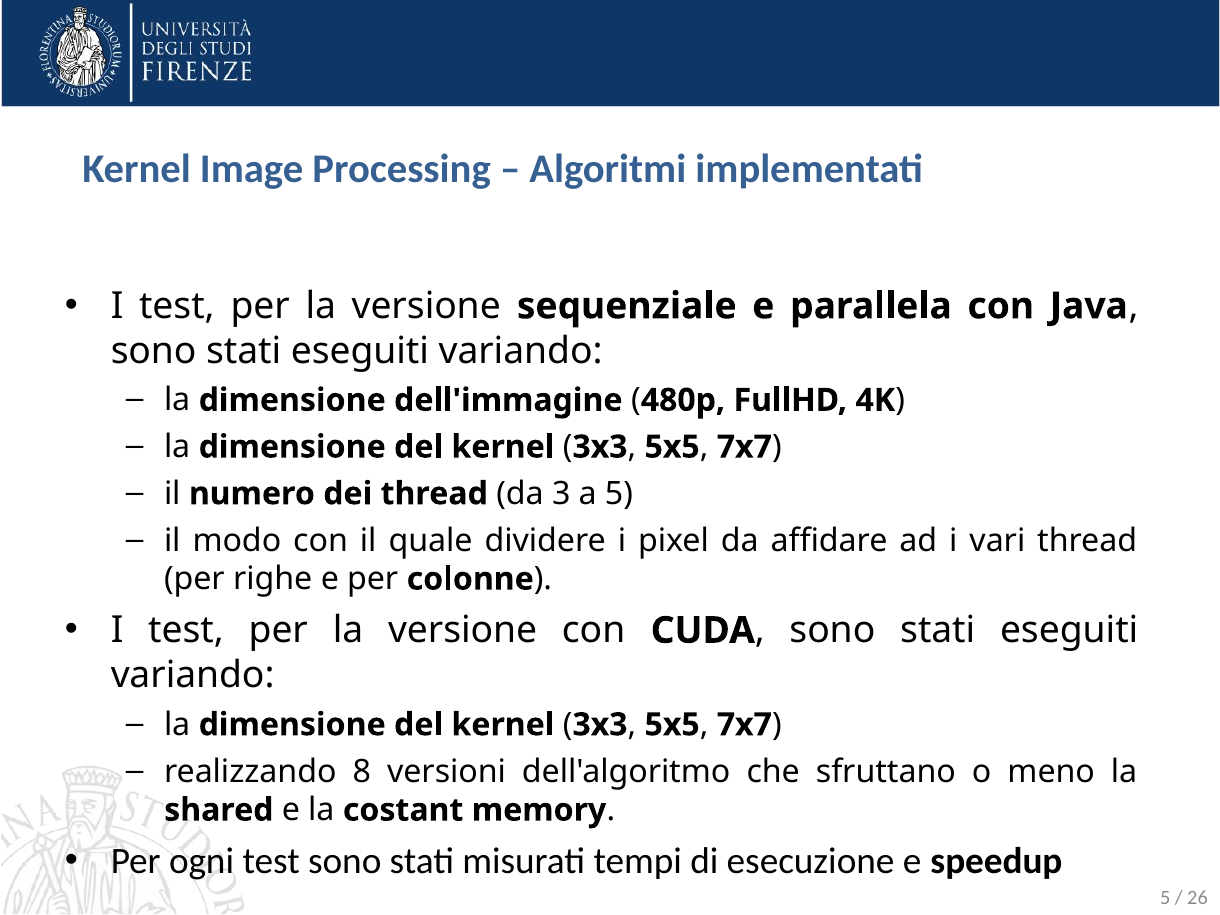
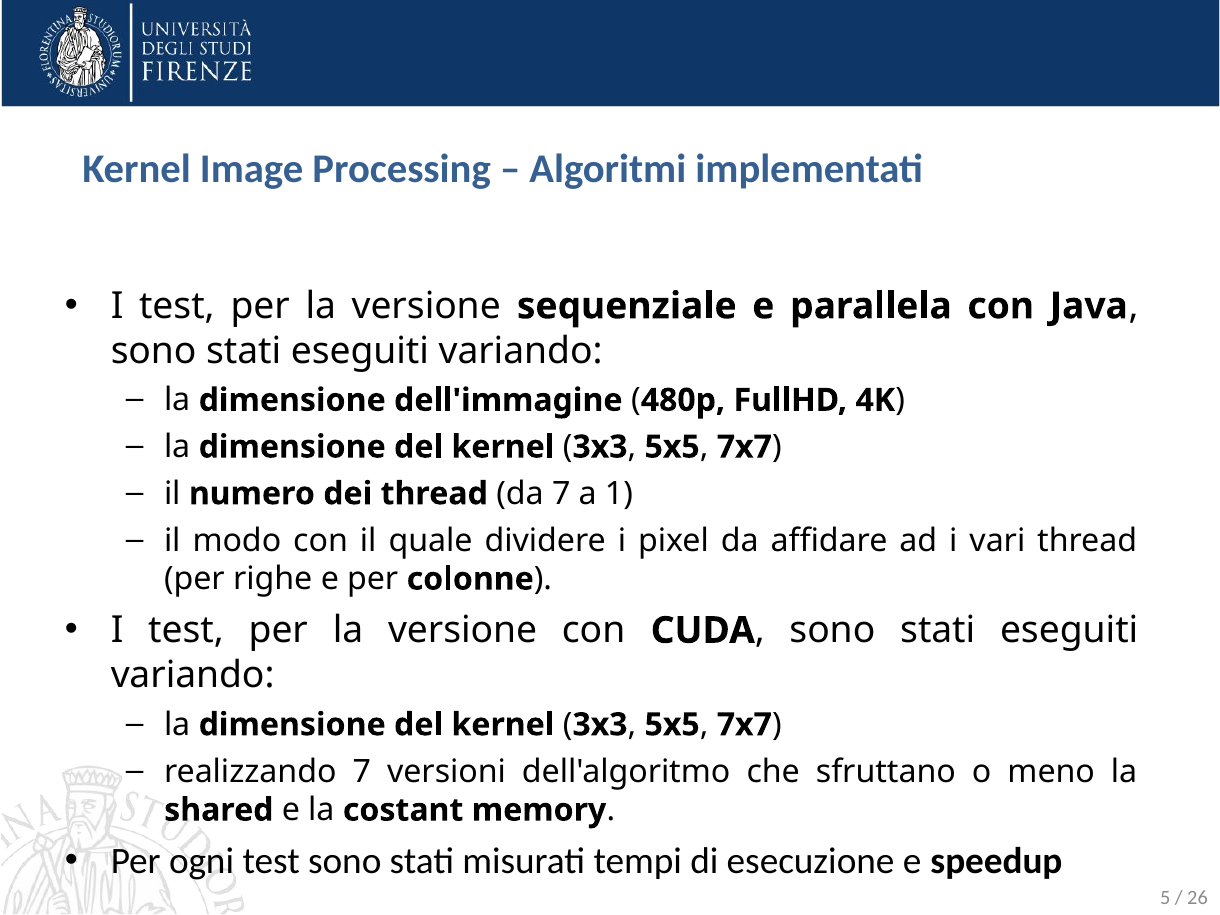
da 3: 3 -> 7
a 5: 5 -> 1
realizzando 8: 8 -> 7
